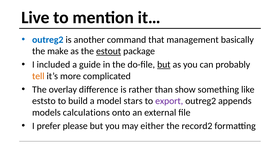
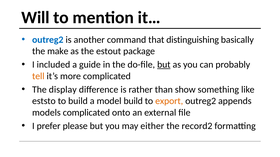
Live: Live -> Will
management: management -> distinguishing
estout underline: present -> none
overlay: overlay -> display
model stars: stars -> build
export colour: purple -> orange
models calculations: calculations -> complicated
